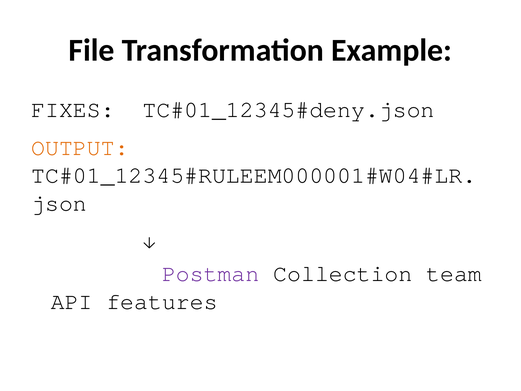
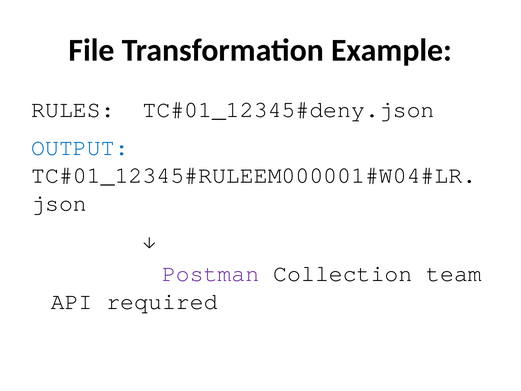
FIXES: FIXES -> RULES
OUTPUT colour: orange -> blue
features: features -> required
